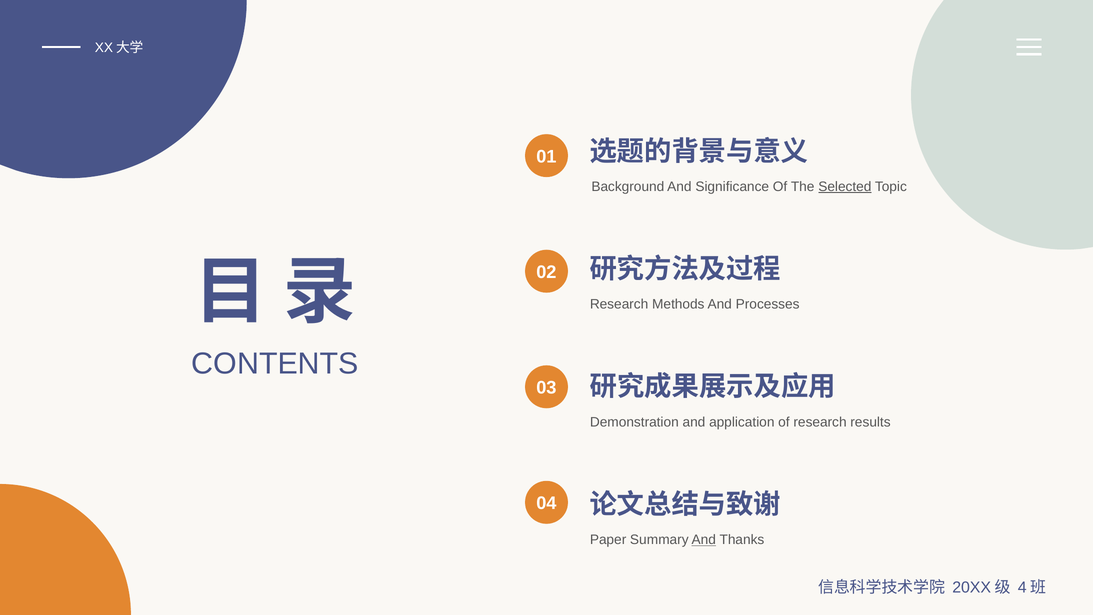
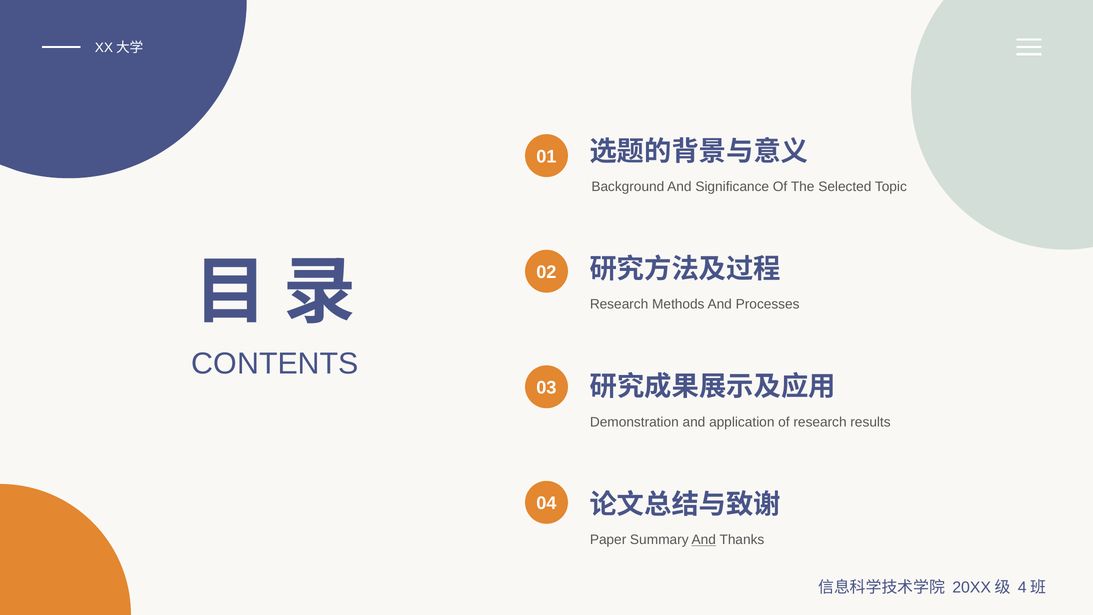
Selected underline: present -> none
